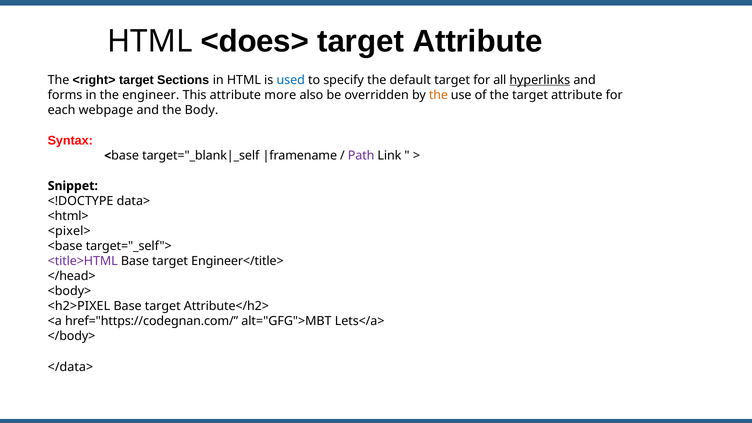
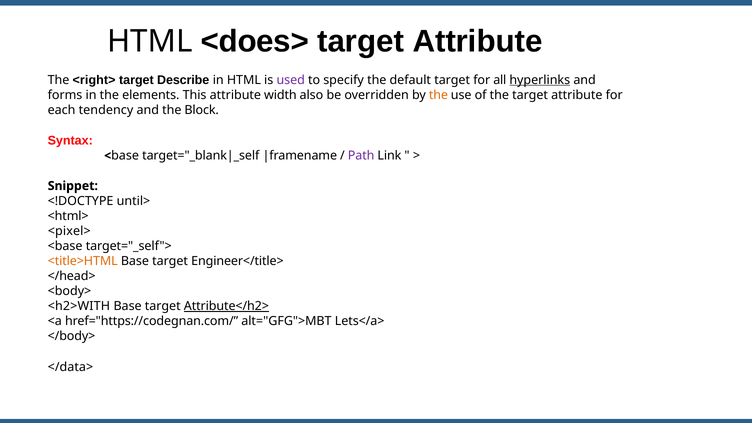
Sections: Sections -> Describe
used colour: blue -> purple
engineer: engineer -> elements
more: more -> width
webpage: webpage -> tendency
Body: Body -> Block
data>: data> -> until>
<title>HTML colour: purple -> orange
<h2>PIXEL: <h2>PIXEL -> <h2>WITH
Attribute</h2> underline: none -> present
